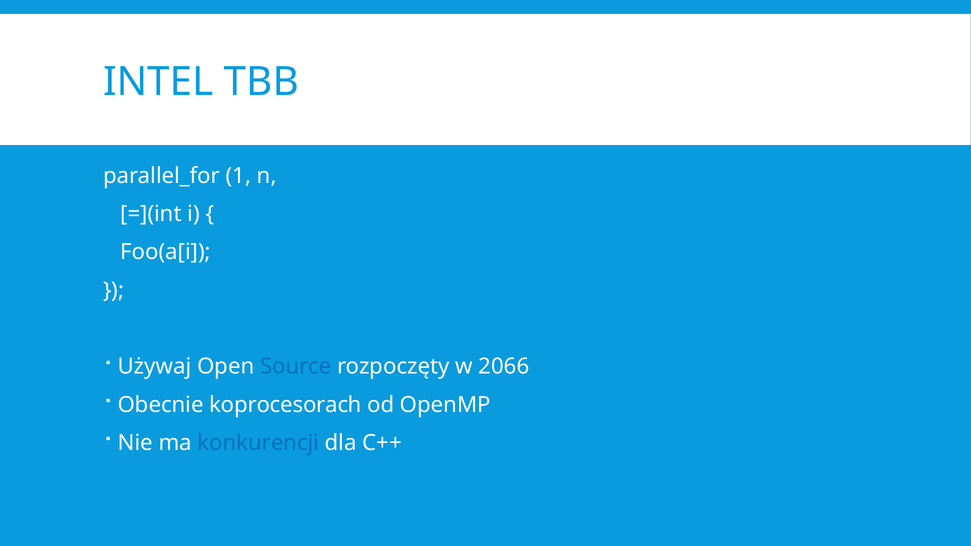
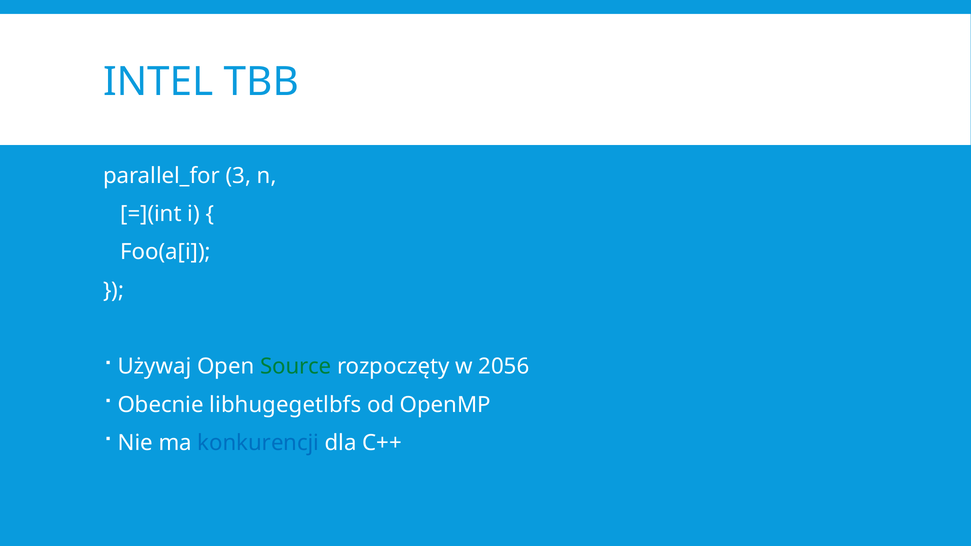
1: 1 -> 3
Source colour: blue -> green
2066: 2066 -> 2056
koprocesorach: koprocesorach -> libhugegetlbfs
